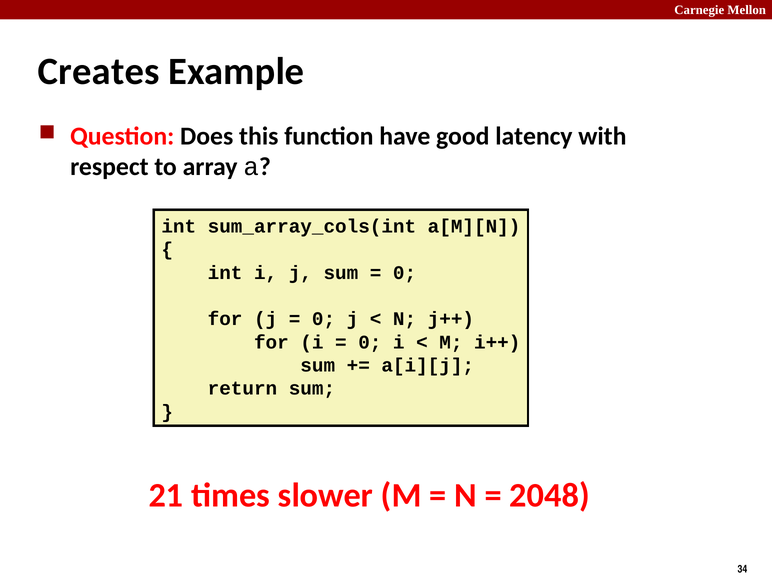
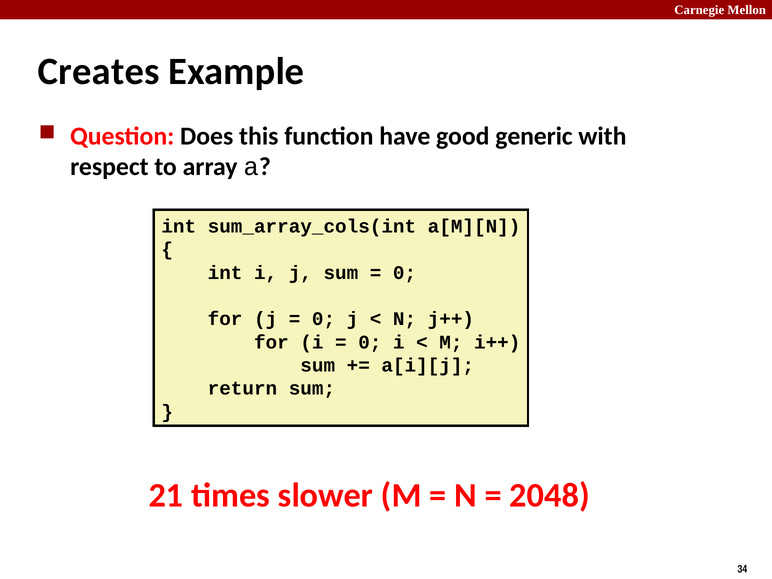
latency: latency -> generic
